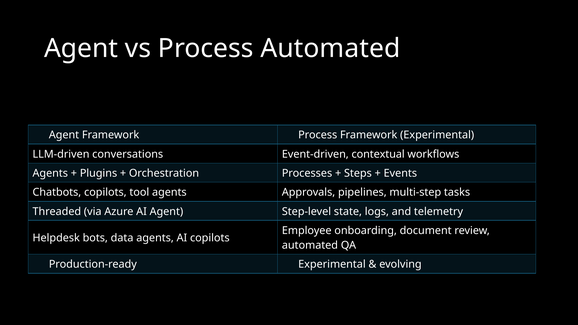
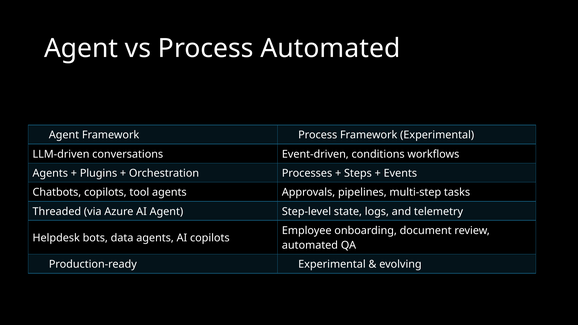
contextual: contextual -> conditions
